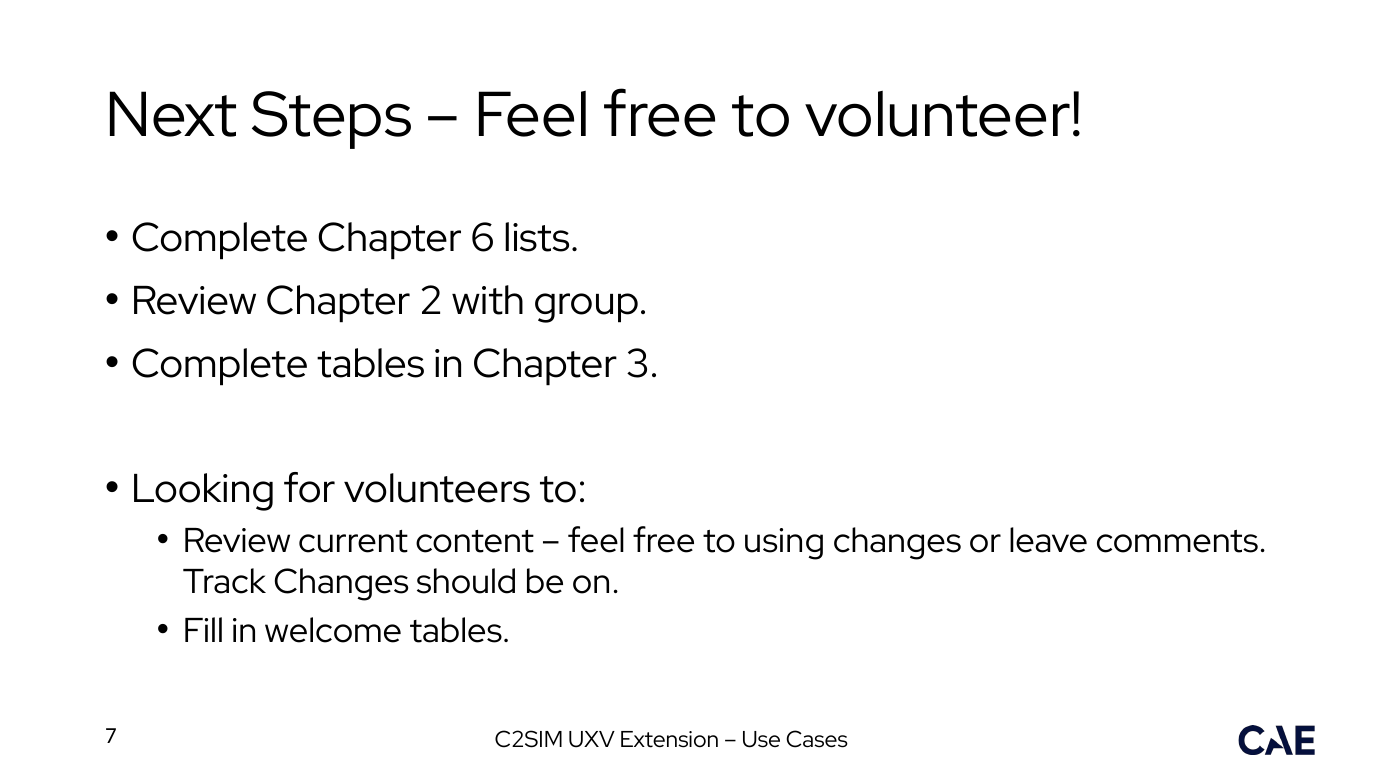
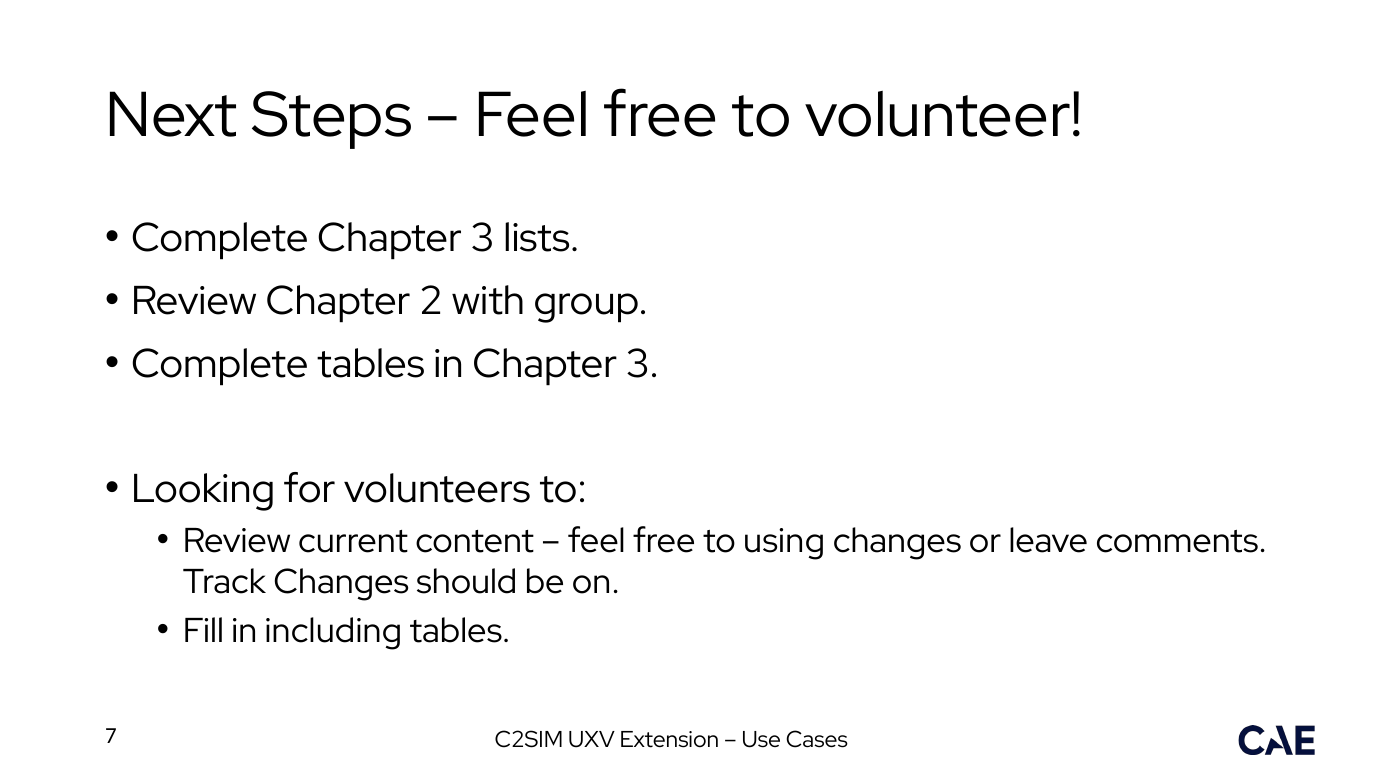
Complete Chapter 6: 6 -> 3
welcome: welcome -> including
